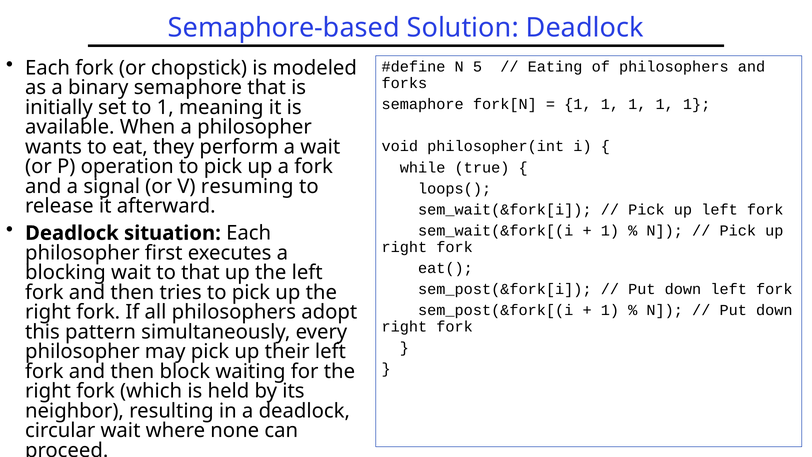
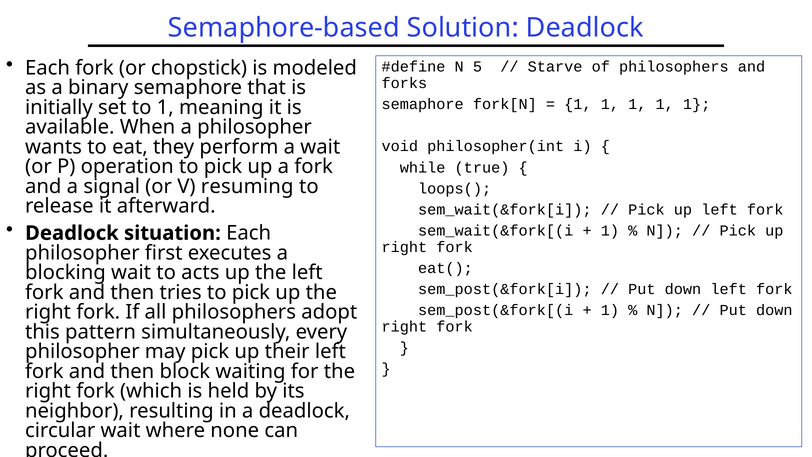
Eating: Eating -> Starve
to that: that -> acts
